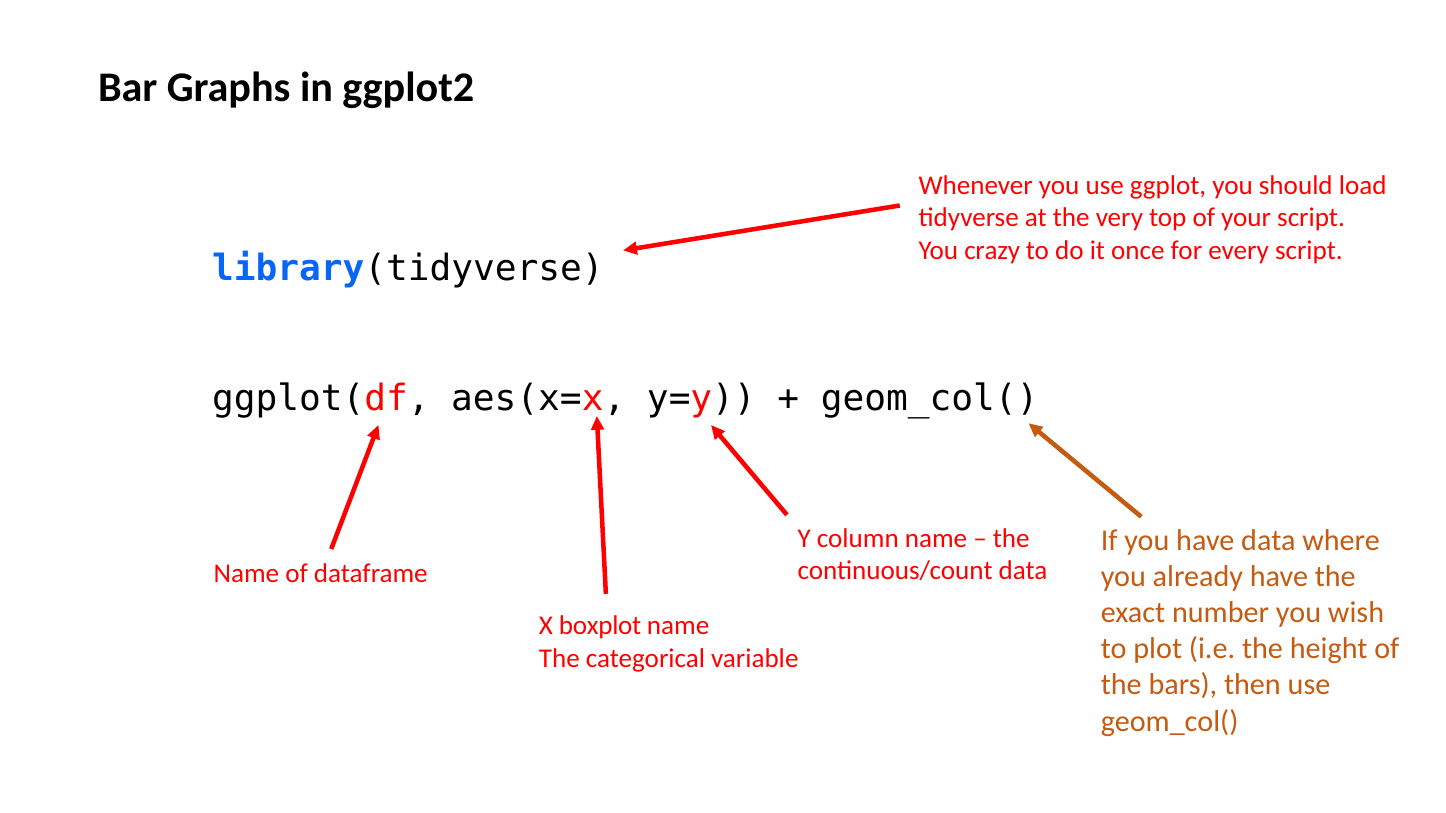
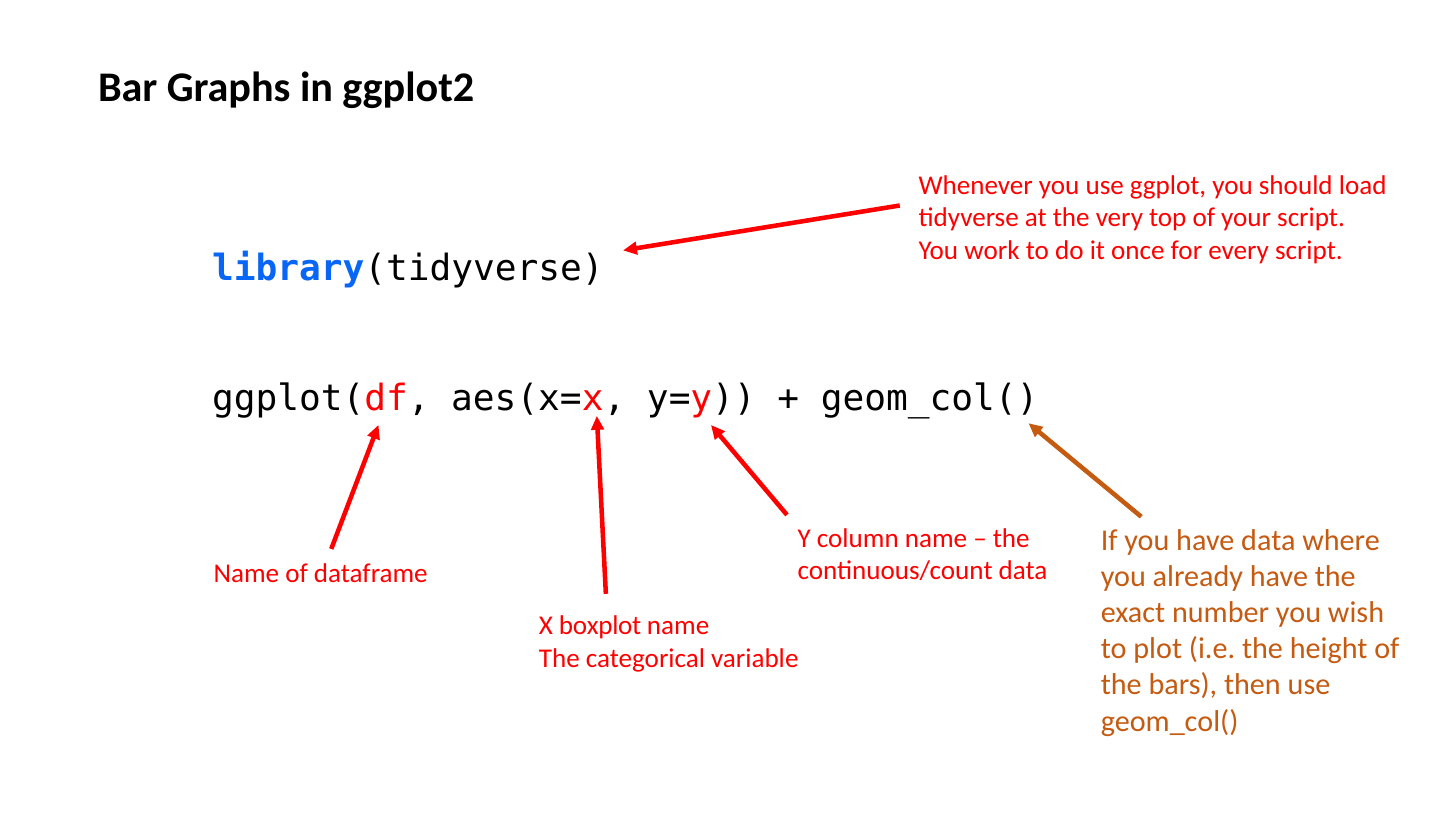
crazy: crazy -> work
